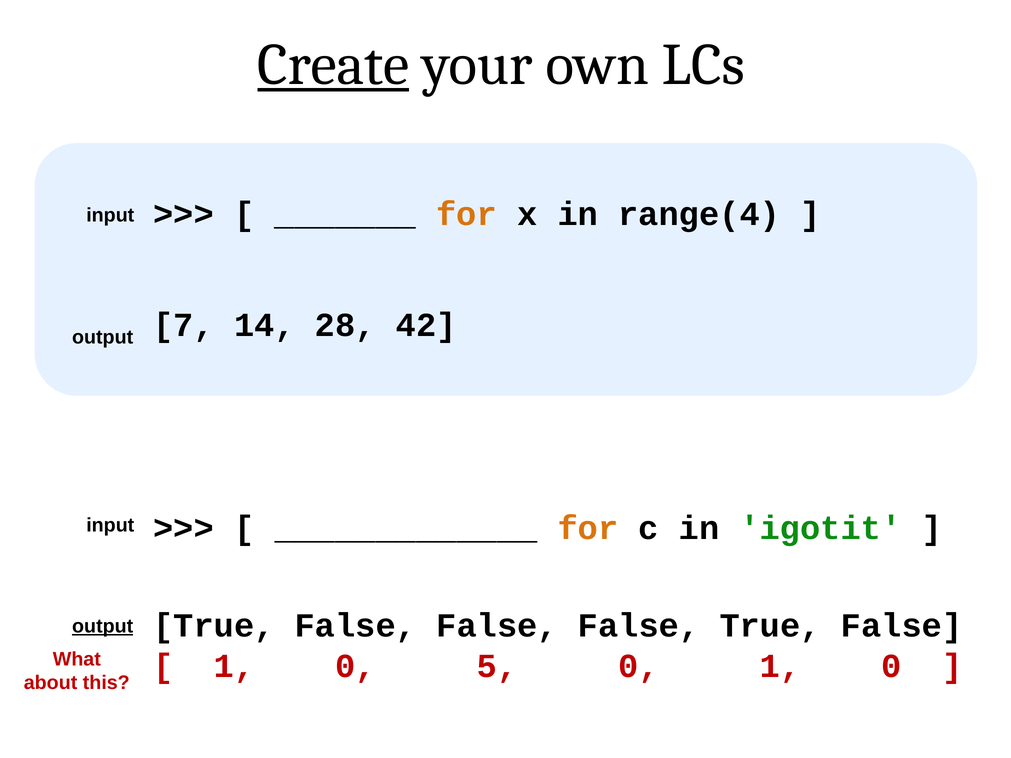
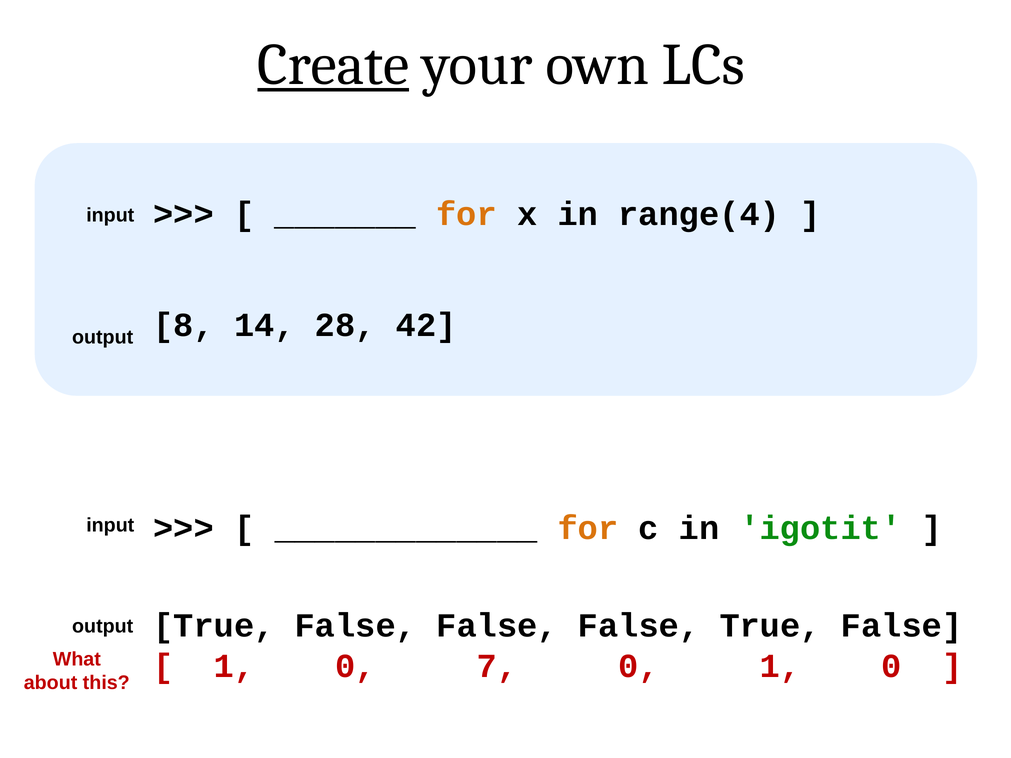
7: 7 -> 8
output at (103, 627) underline: present -> none
5: 5 -> 7
